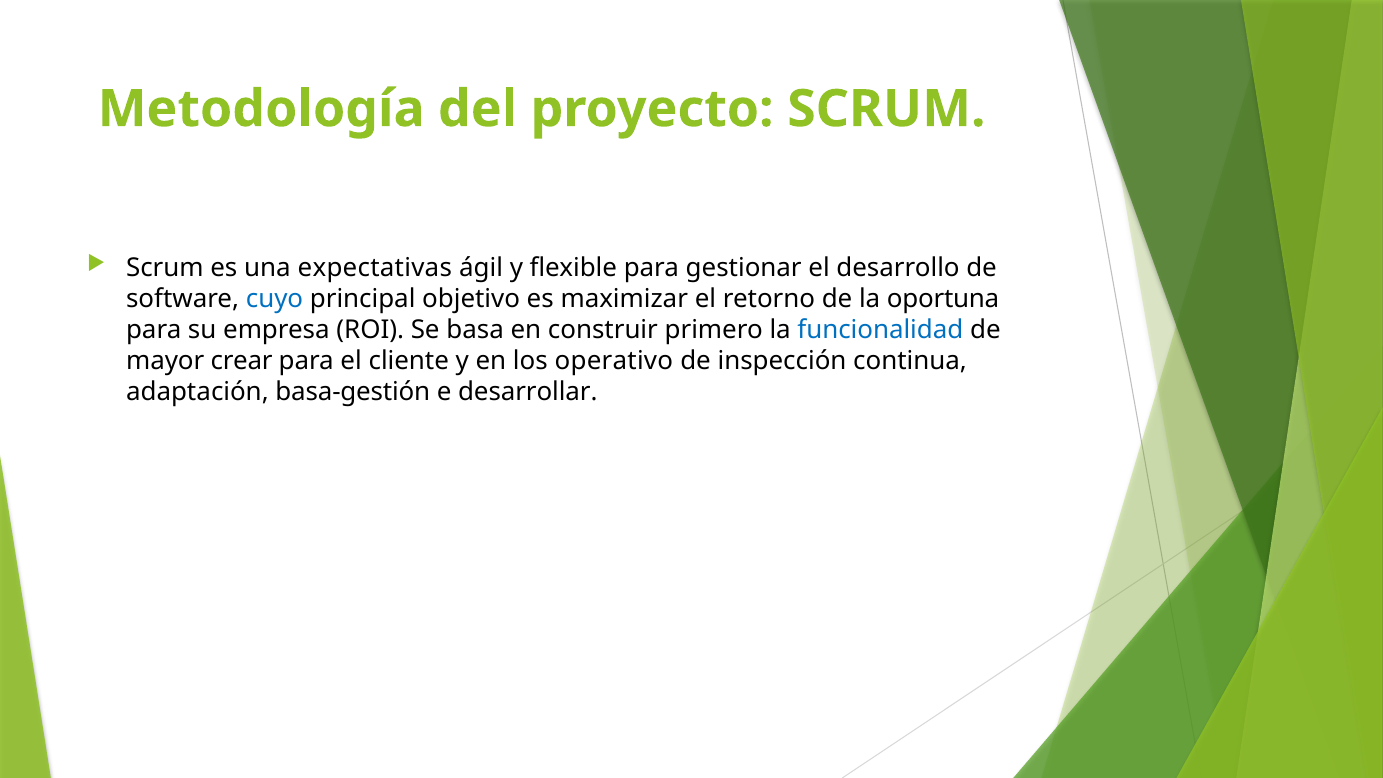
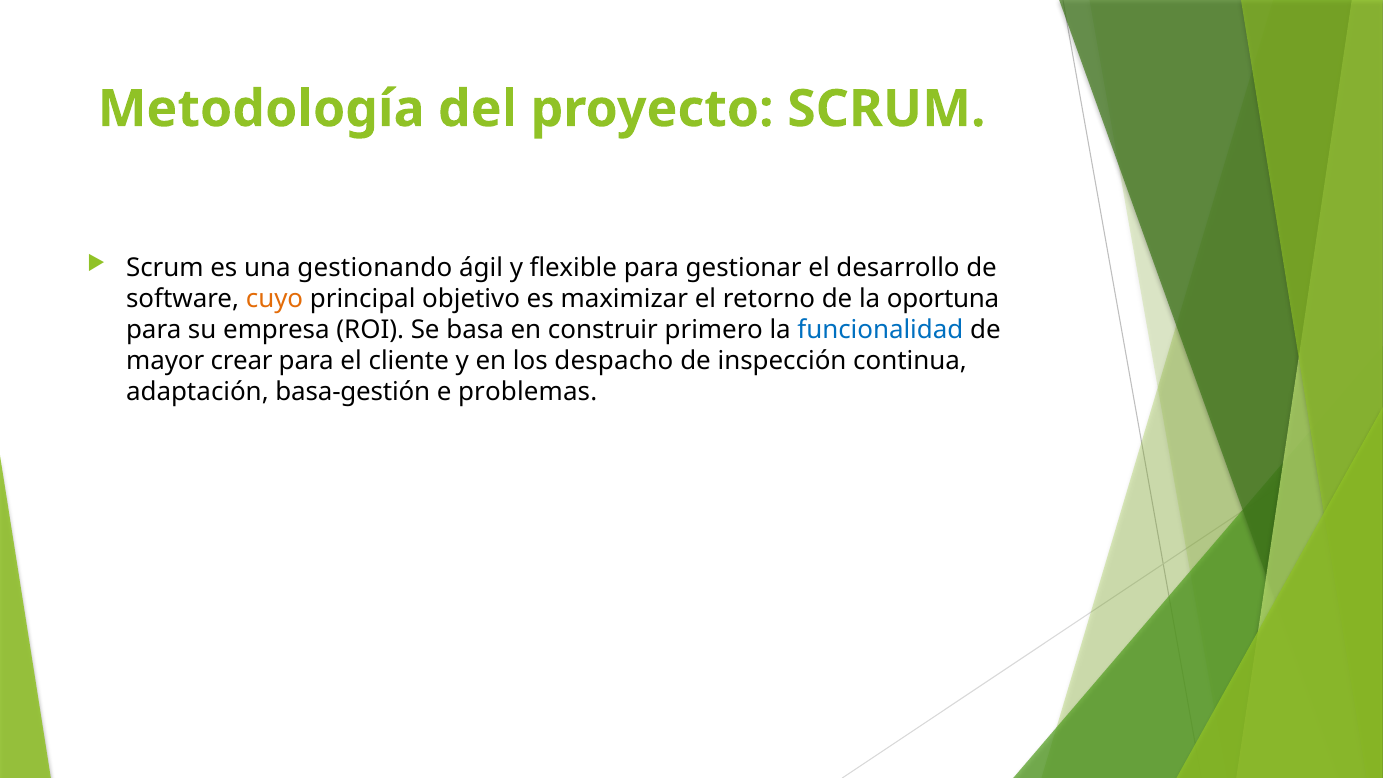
expectativas: expectativas -> gestionando
cuyo colour: blue -> orange
operativo: operativo -> despacho
desarrollar: desarrollar -> problemas
